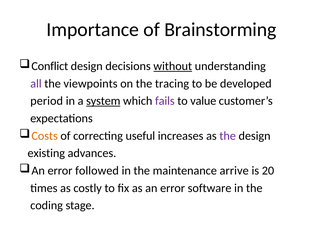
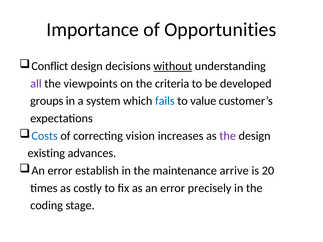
Brainstorming: Brainstorming -> Opportunities
tracing: tracing -> criteria
period: period -> groups
system underline: present -> none
fails colour: purple -> blue
Costs colour: orange -> blue
useful: useful -> vision
followed: followed -> establish
software: software -> precisely
